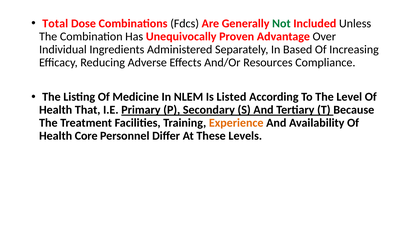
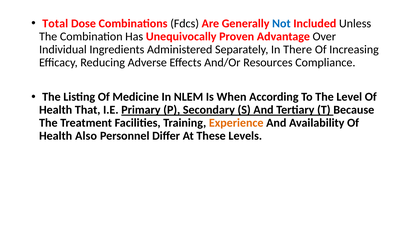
Not colour: green -> blue
Based: Based -> There
Listed: Listed -> When
Core: Core -> Also
